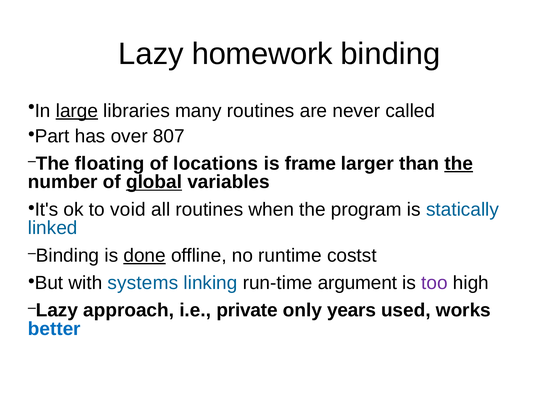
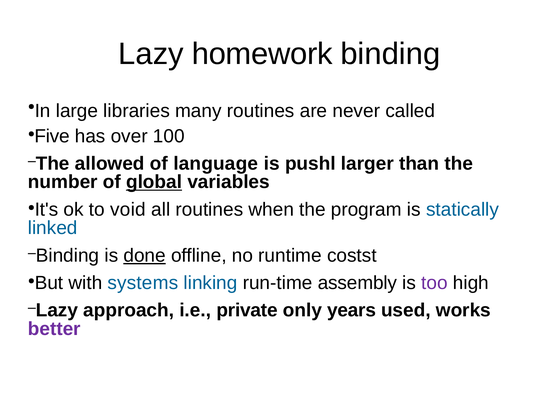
large underline: present -> none
Part: Part -> Five
807: 807 -> 100
floating: floating -> allowed
locations: locations -> language
frame: frame -> pushl
the at (459, 164) underline: present -> none
argument: argument -> assembly
better colour: blue -> purple
